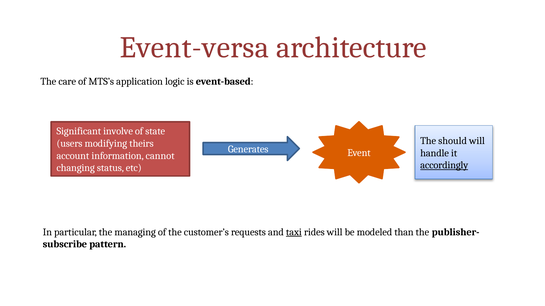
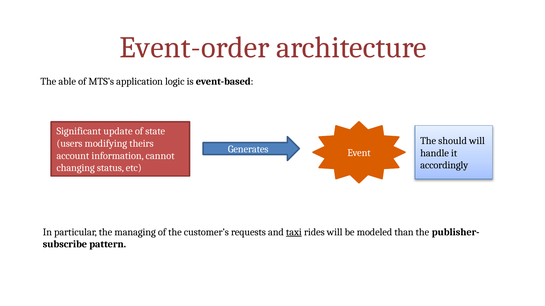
Event-versa: Event-versa -> Event-order
care: care -> able
involve: involve -> update
accordingly underline: present -> none
